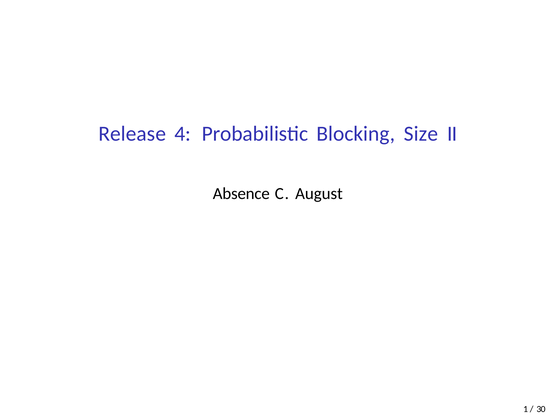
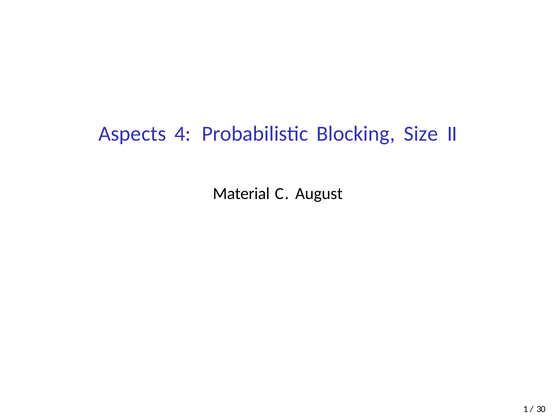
Release: Release -> Aspects
Absence: Absence -> Material
